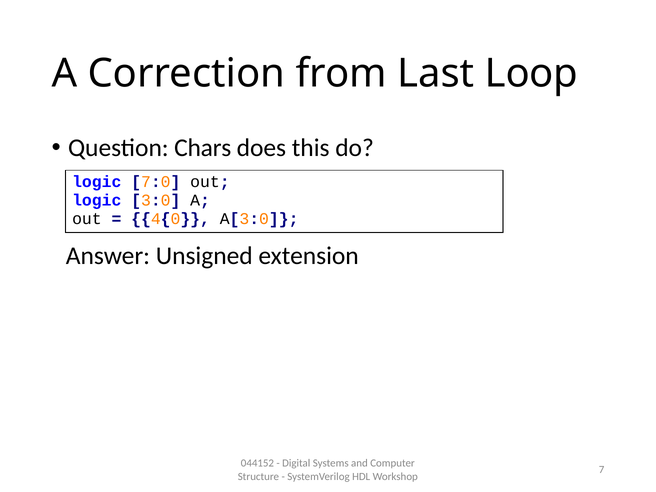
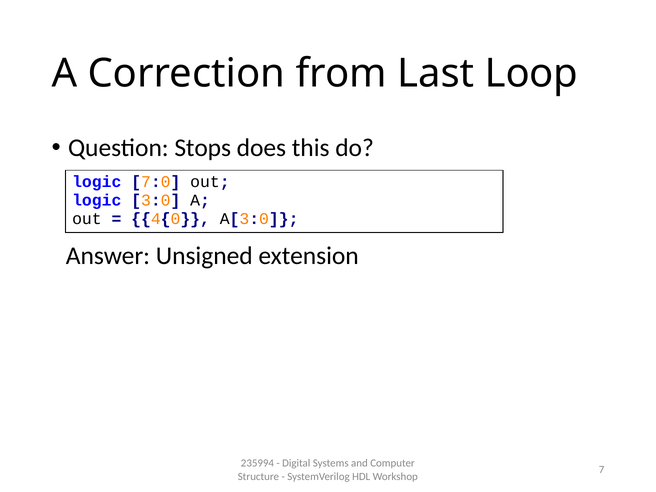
Chars: Chars -> Stops
044152: 044152 -> 235994
